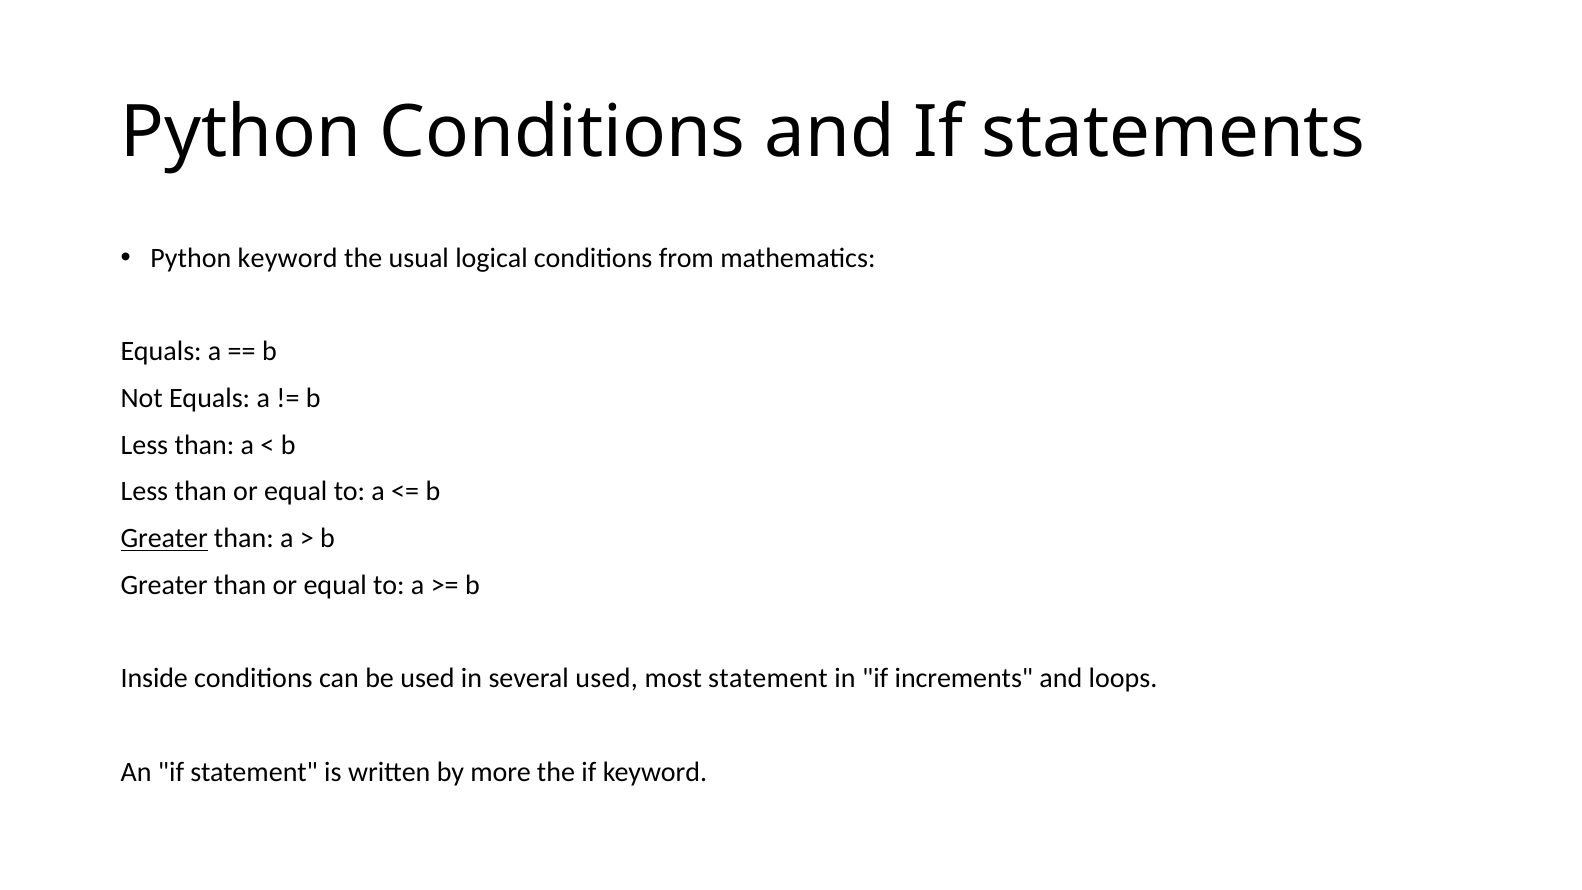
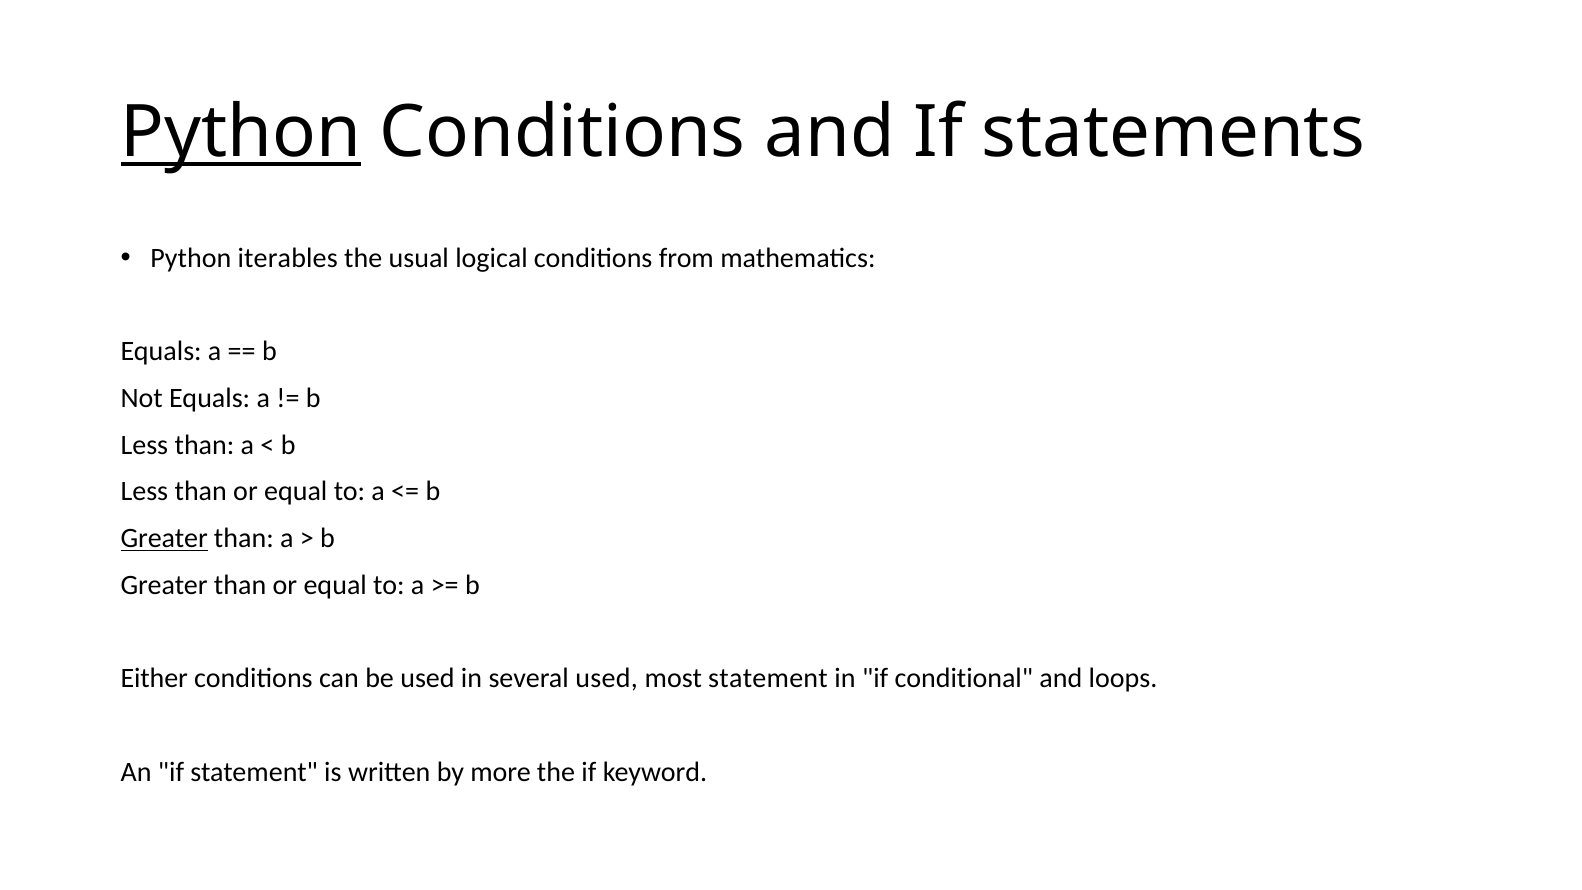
Python at (241, 133) underline: none -> present
Python keyword: keyword -> iterables
Inside: Inside -> Either
increments: increments -> conditional
